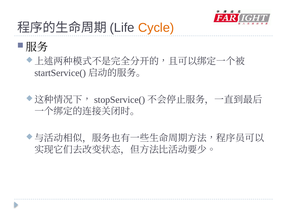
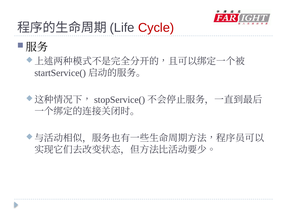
Cycle colour: orange -> red
